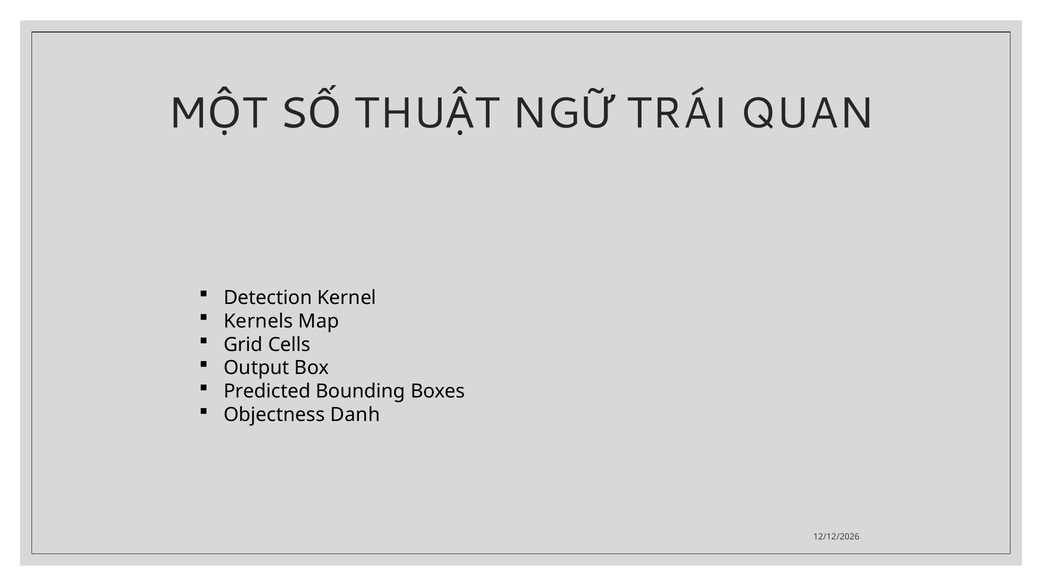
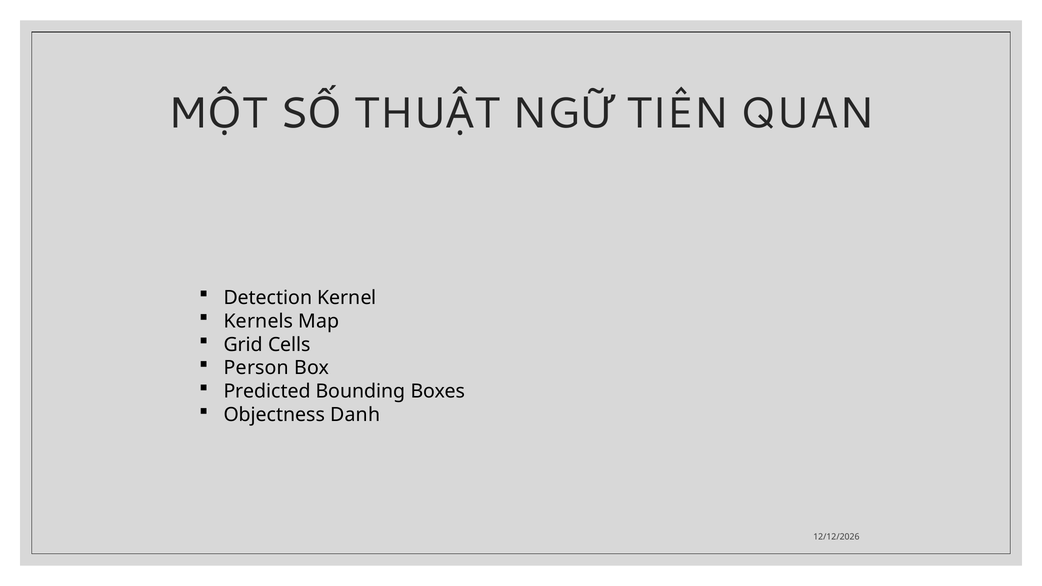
TRÁI: TRÁI -> TIÊN
Output: Output -> Person
